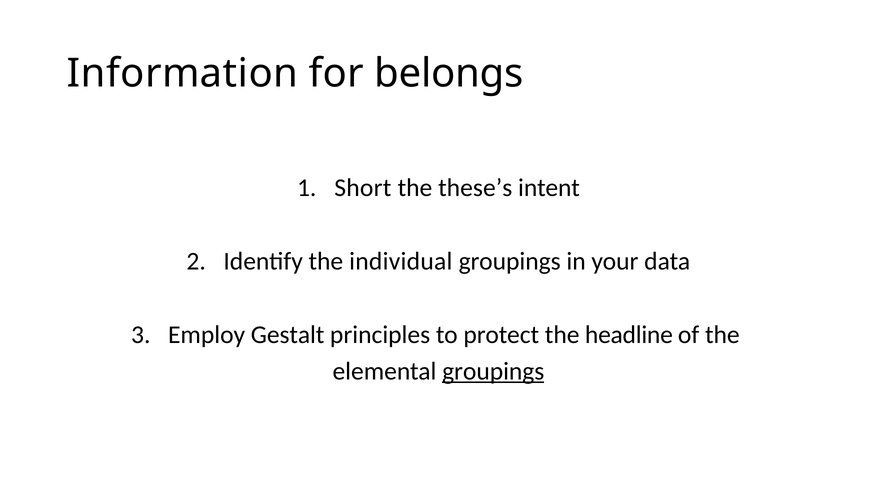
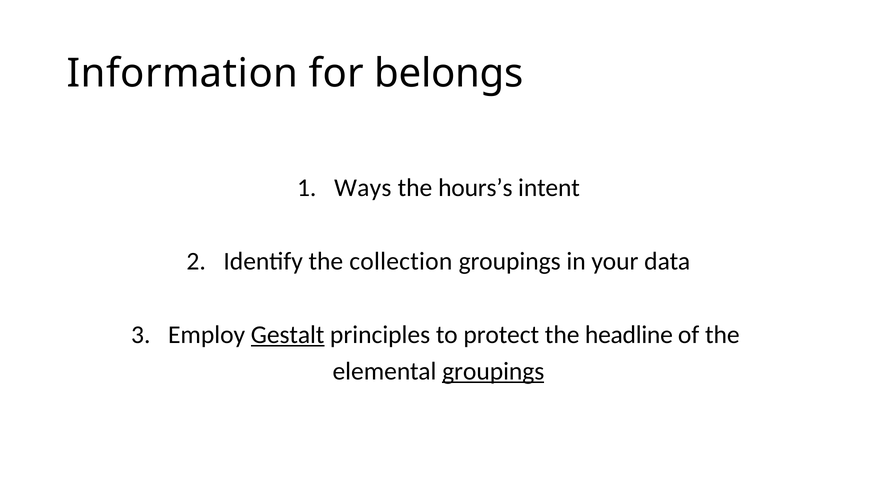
Short: Short -> Ways
these’s: these’s -> hours’s
individual: individual -> collection
Gestalt underline: none -> present
